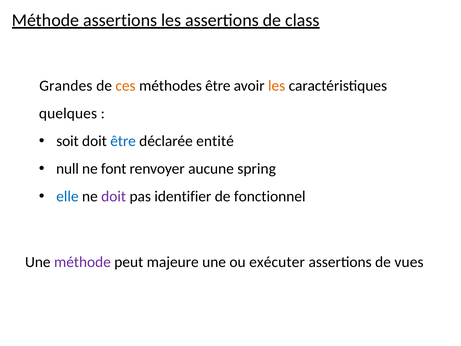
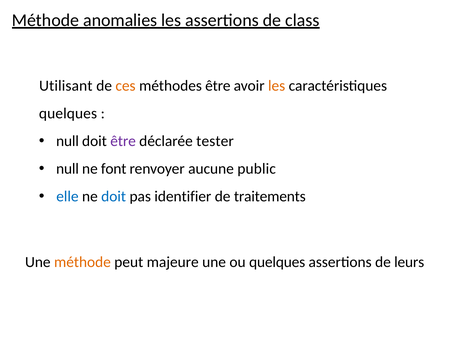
Méthode assertions: assertions -> anomalies
Grandes: Grandes -> Utilisant
soit at (67, 141): soit -> null
être at (123, 141) colour: blue -> purple
entité: entité -> tester
spring: spring -> public
doit at (114, 196) colour: purple -> blue
fonctionnel: fonctionnel -> traitements
méthode at (82, 262) colour: purple -> orange
ou exécuter: exécuter -> quelques
vues: vues -> leurs
